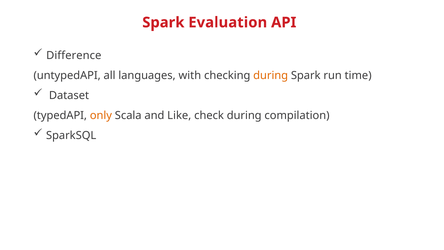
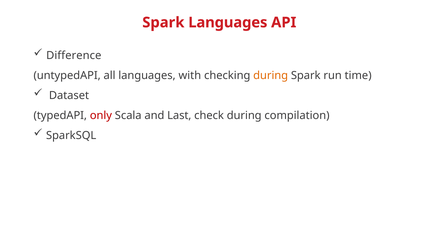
Spark Evaluation: Evaluation -> Languages
only colour: orange -> red
Like: Like -> Last
